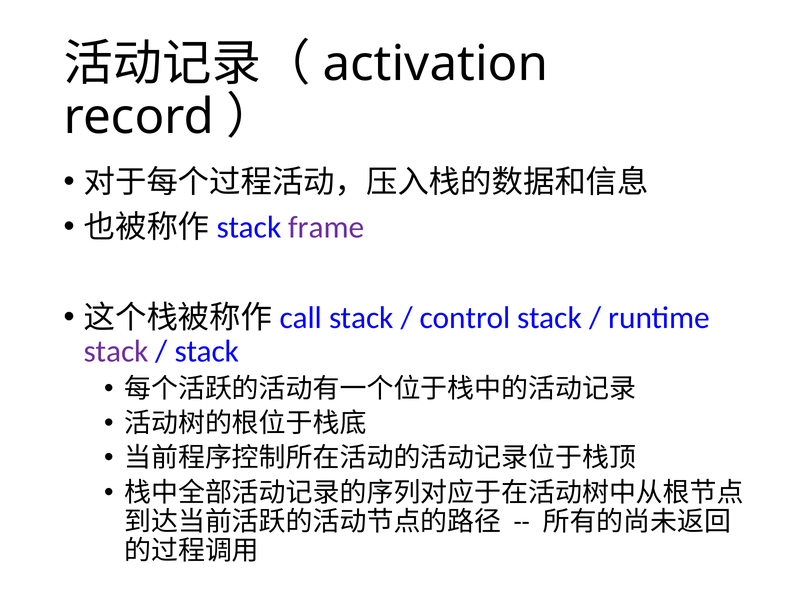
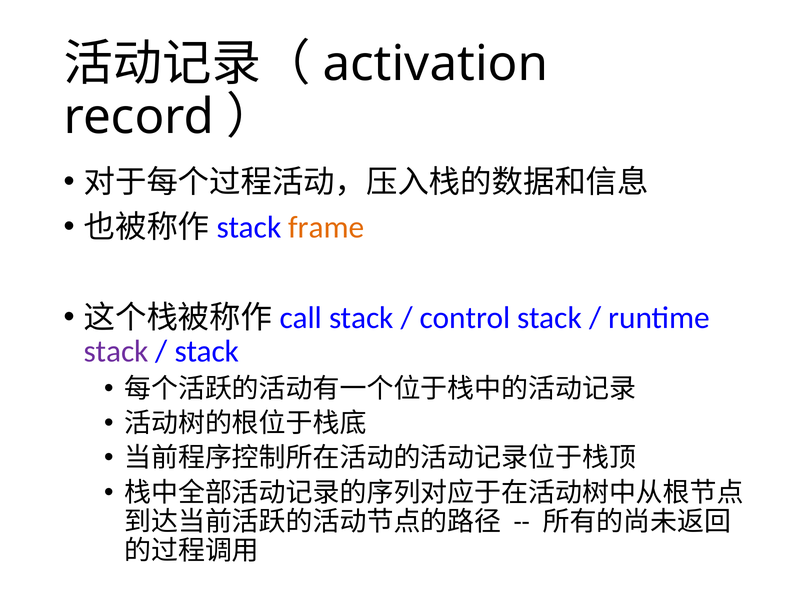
frame colour: purple -> orange
